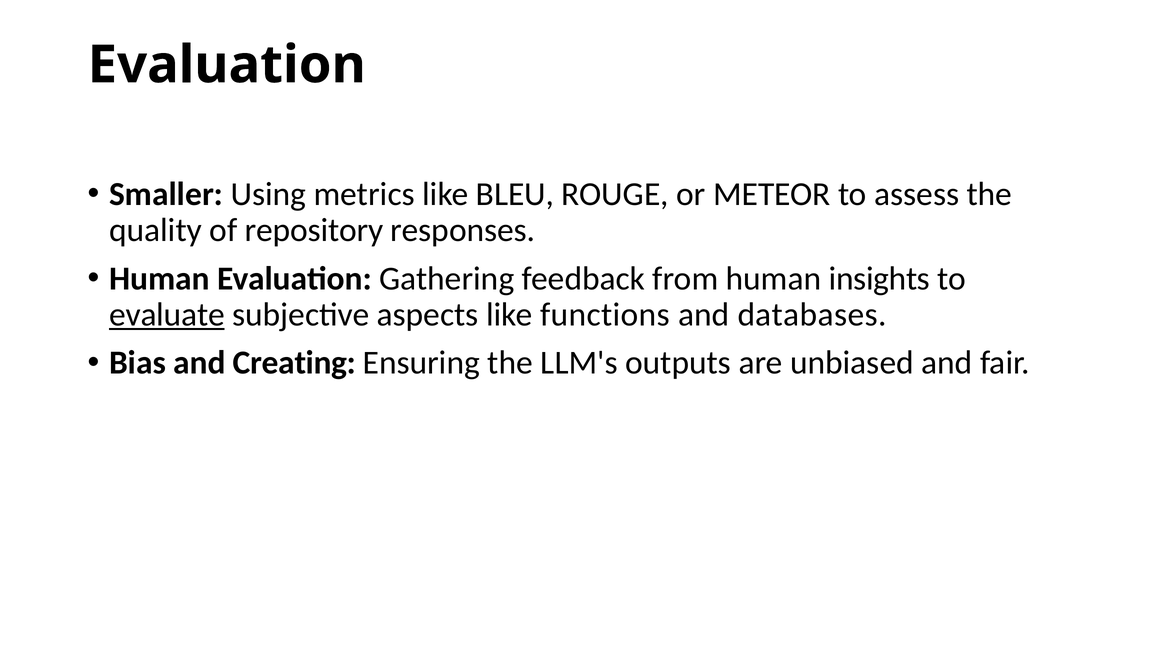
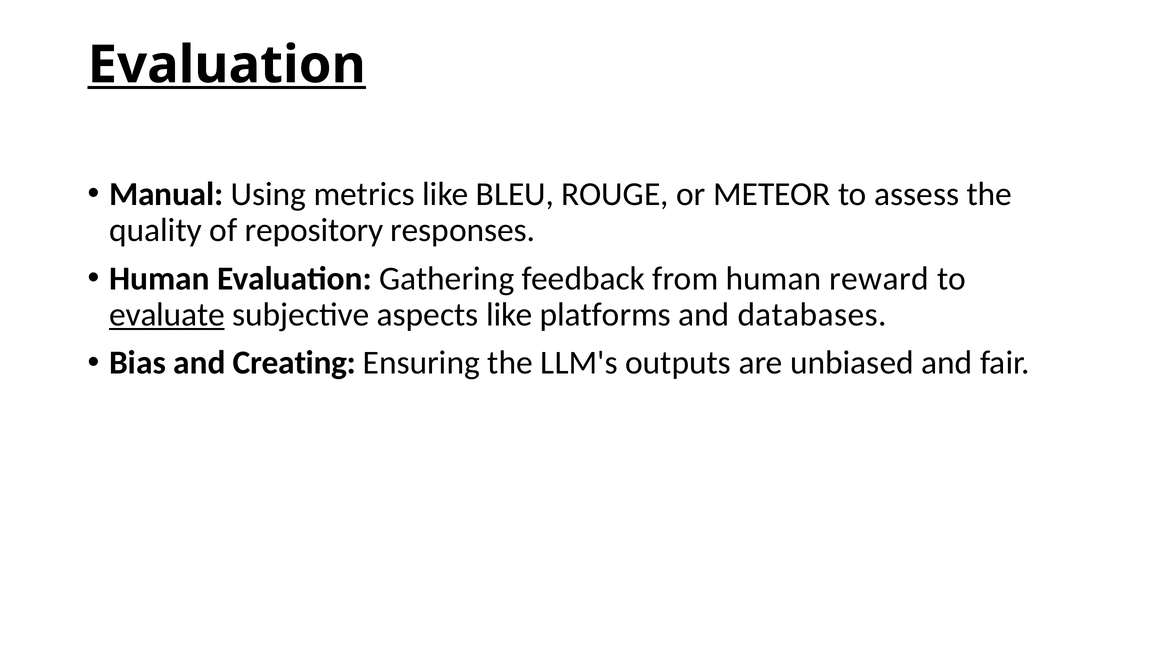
Evaluation at (227, 65) underline: none -> present
Smaller: Smaller -> Manual
insights: insights -> reward
functions: functions -> platforms
